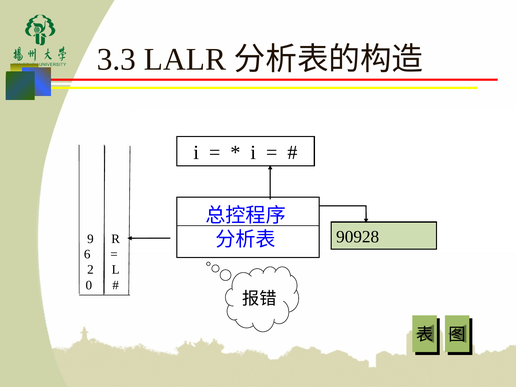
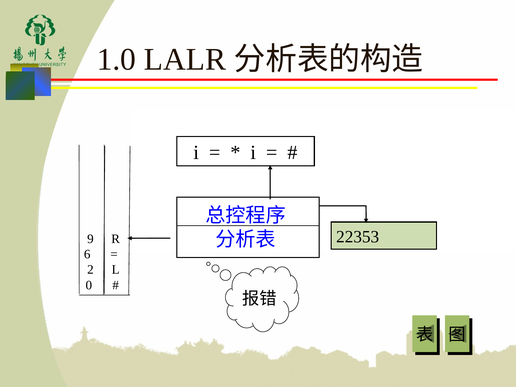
3.3: 3.3 -> 1.0
90928: 90928 -> 22353
